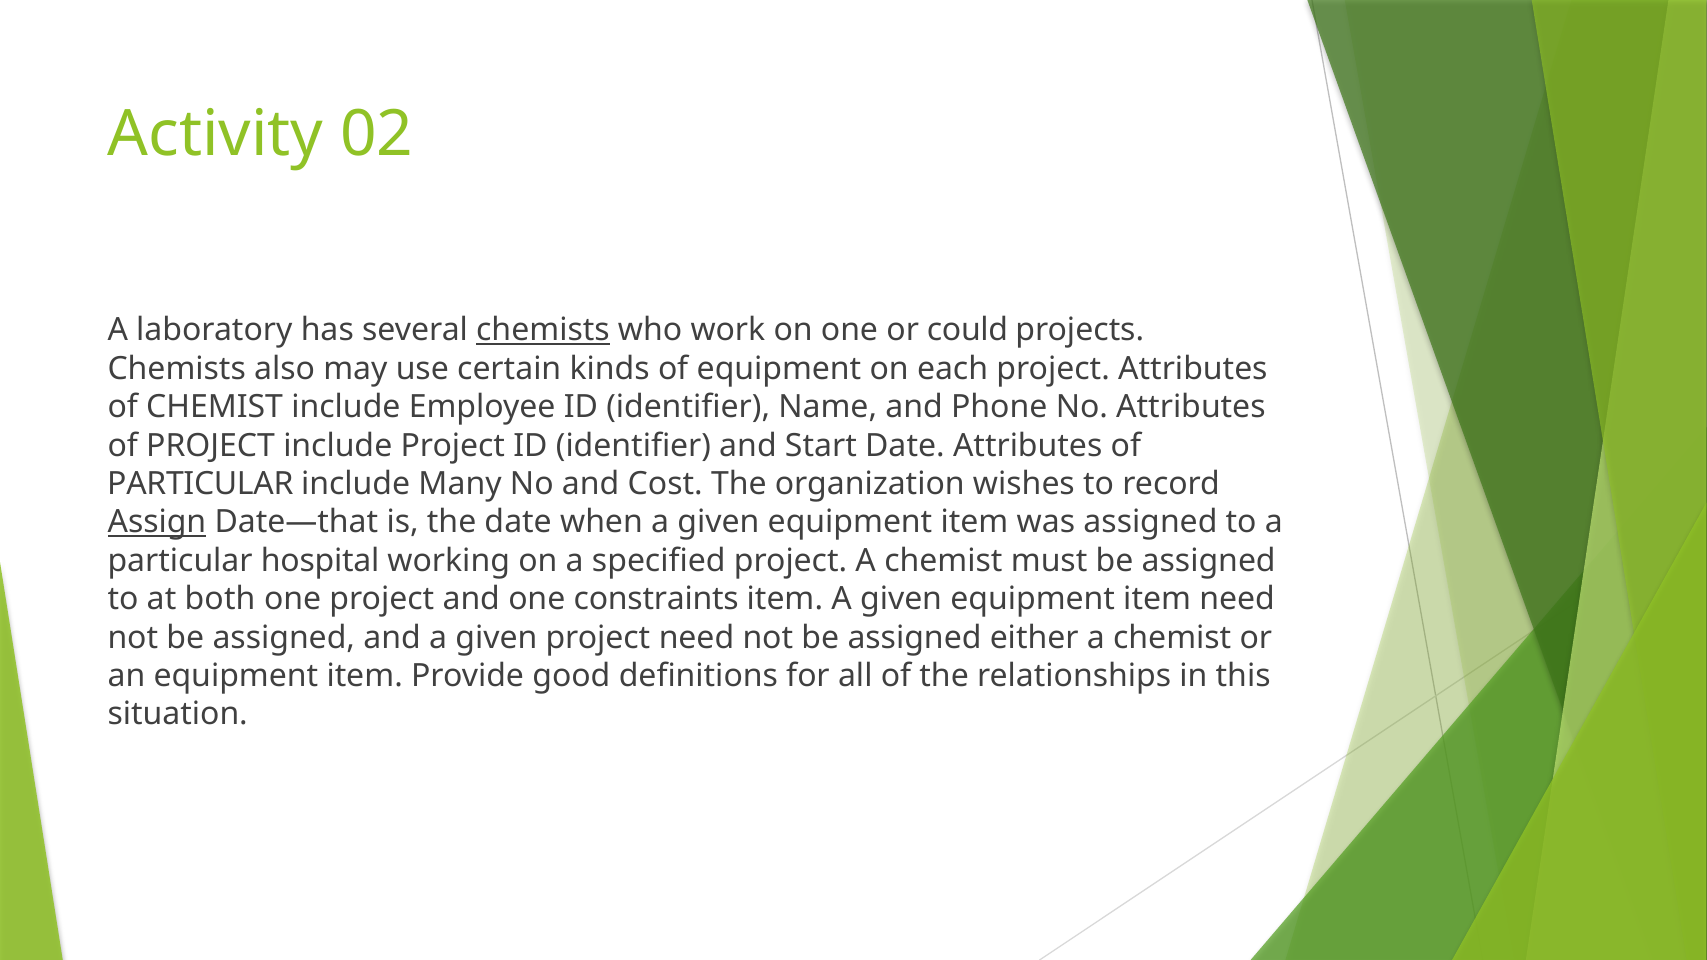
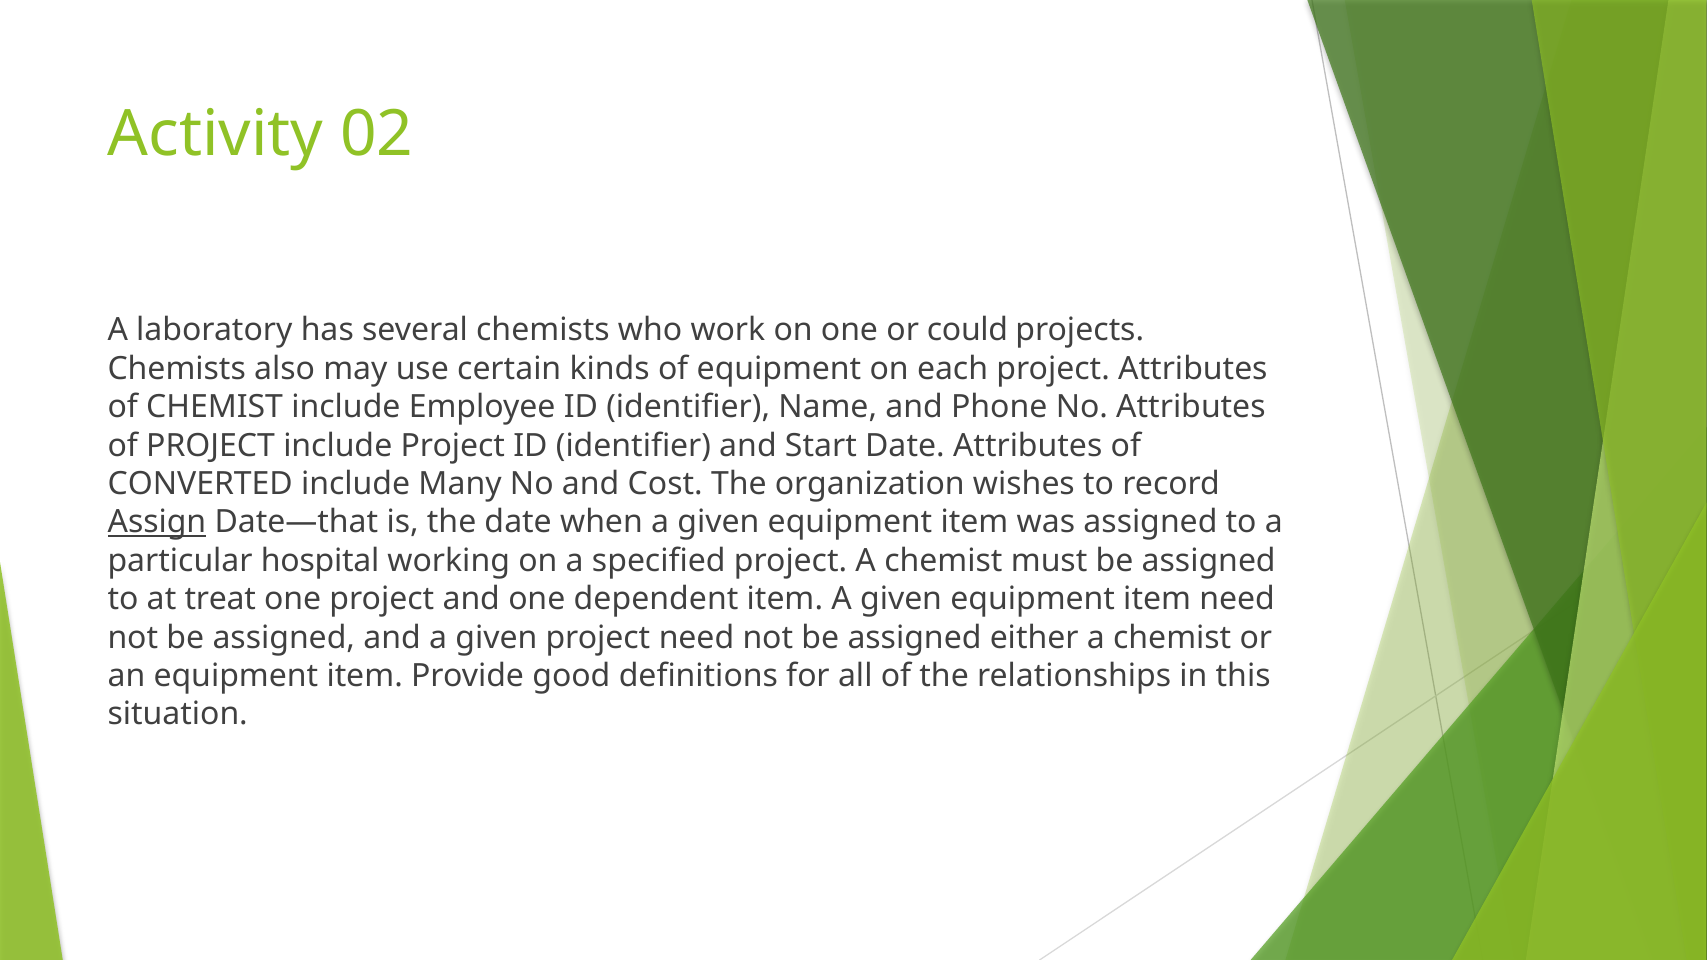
chemists at (543, 330) underline: present -> none
PARTICULAR at (200, 484): PARTICULAR -> CONVERTED
both: both -> treat
constraints: constraints -> dependent
